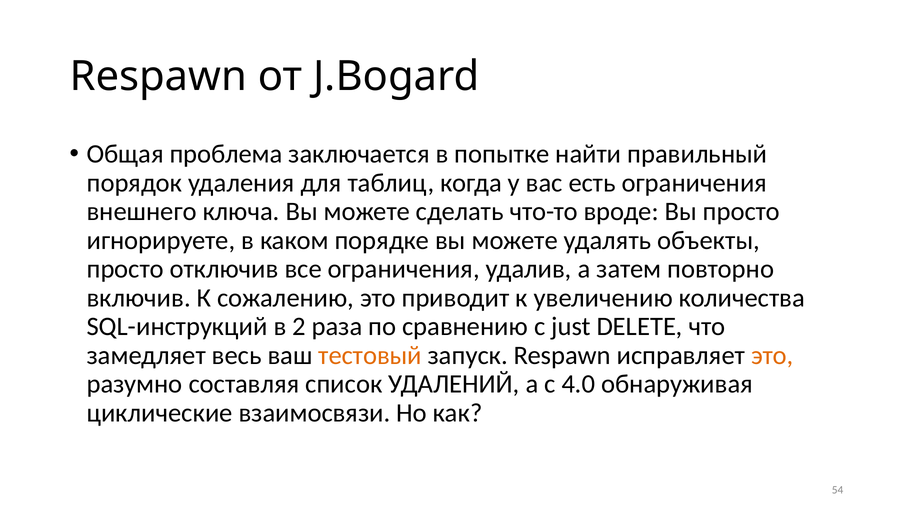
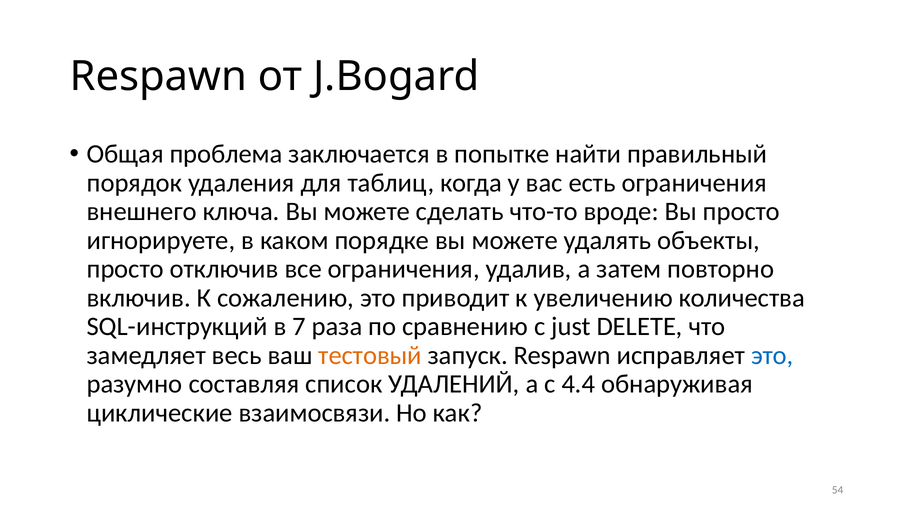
2: 2 -> 7
это at (772, 356) colour: orange -> blue
4.0: 4.0 -> 4.4
